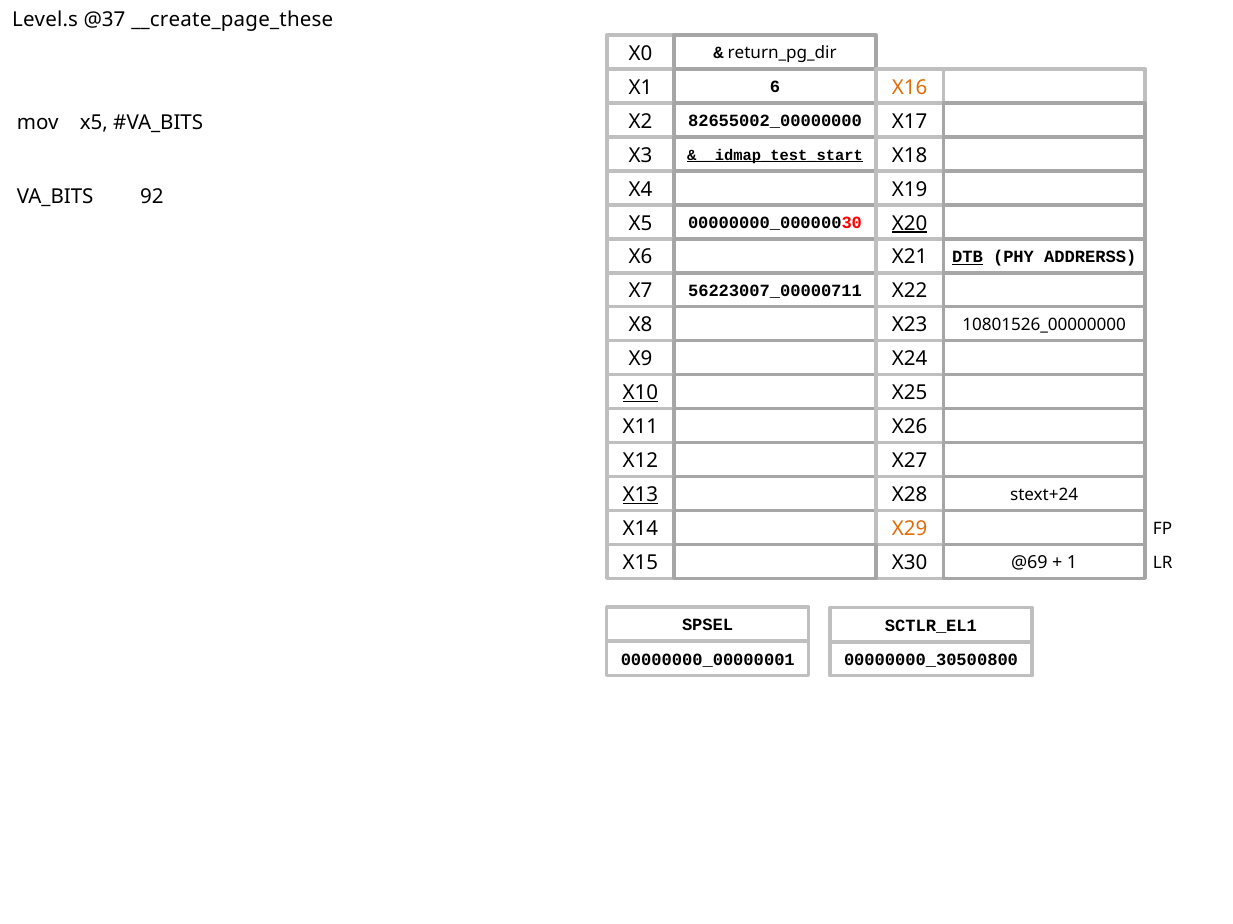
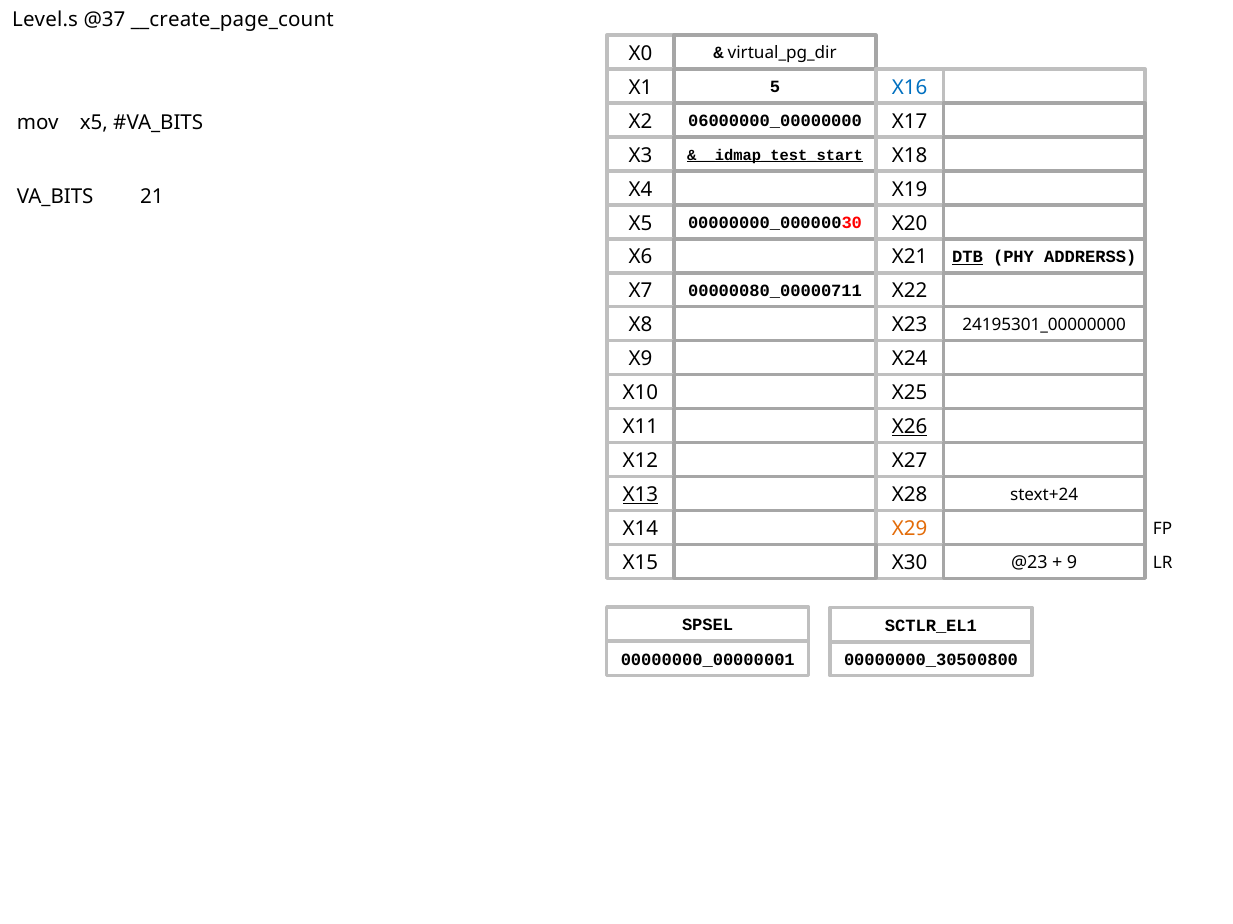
__create_page_these: __create_page_these -> __create_page_count
return_pg_dir: return_pg_dir -> virtual_pg_dir
6: 6 -> 5
X16 colour: orange -> blue
82655002_00000000: 82655002_00000000 -> 06000000_00000000
92: 92 -> 21
X20 underline: present -> none
56223007_00000711: 56223007_00000711 -> 00000080_00000711
10801526_00000000: 10801526_00000000 -> 24195301_00000000
X10 underline: present -> none
X26 underline: none -> present
@69: @69 -> @23
1: 1 -> 9
